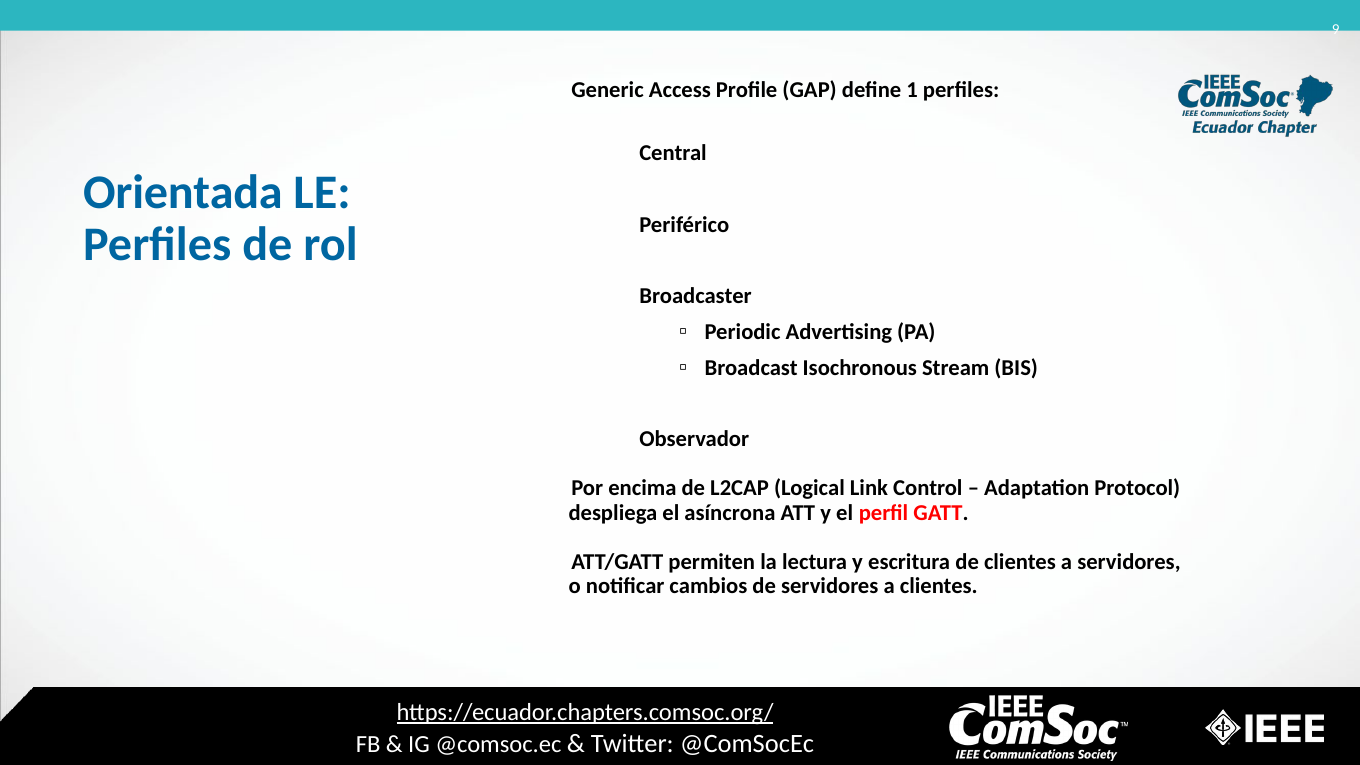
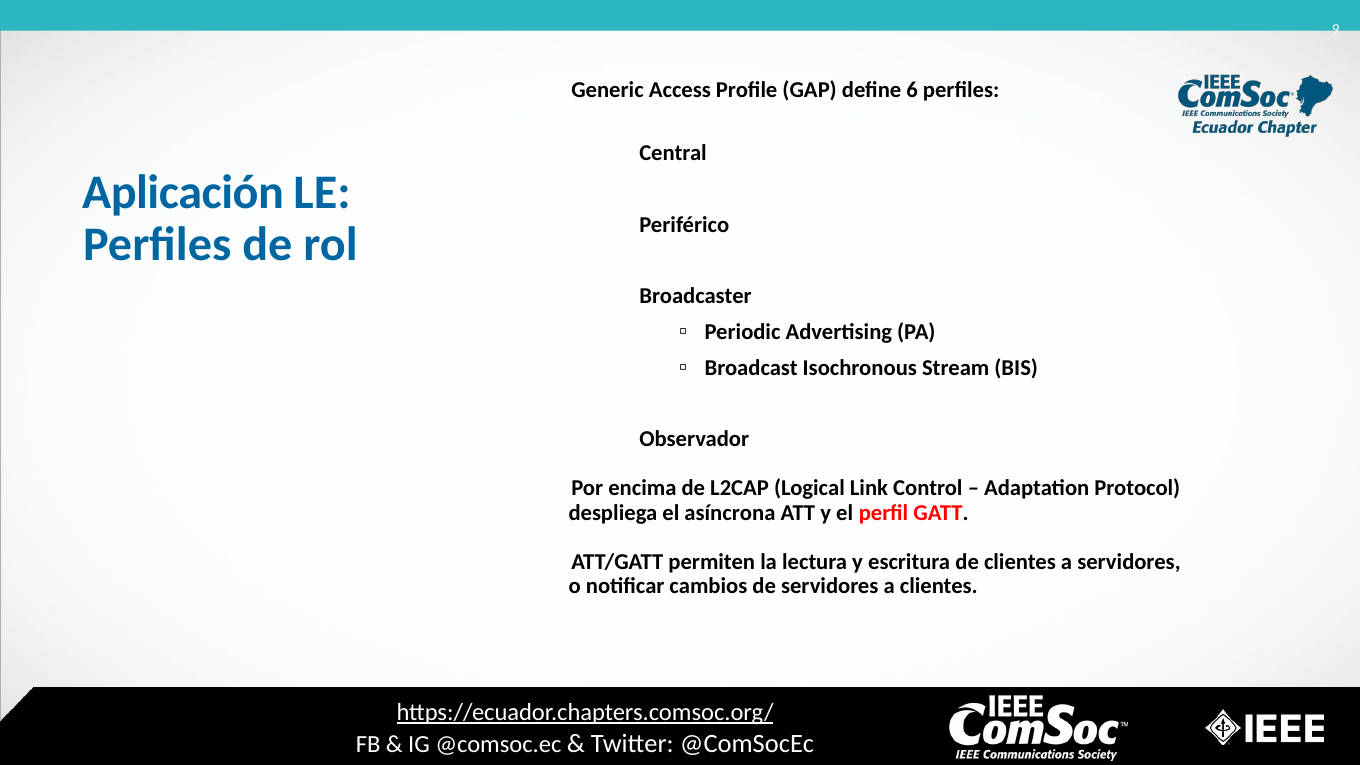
1: 1 -> 6
Orientada: Orientada -> Aplicación
